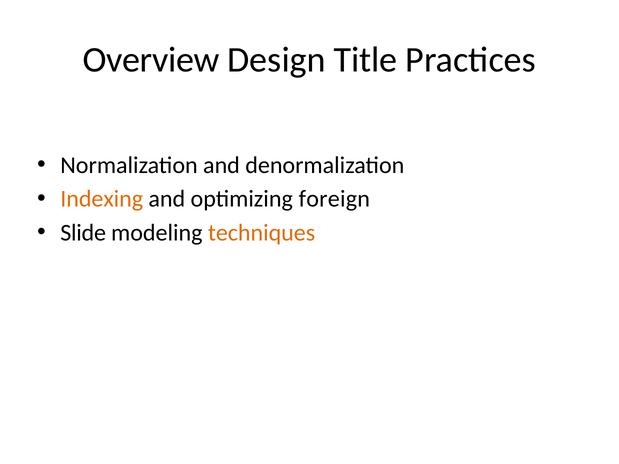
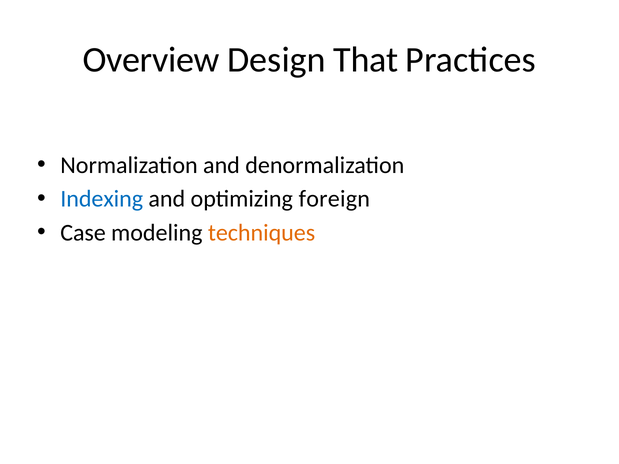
Title: Title -> That
Indexing colour: orange -> blue
Slide: Slide -> Case
